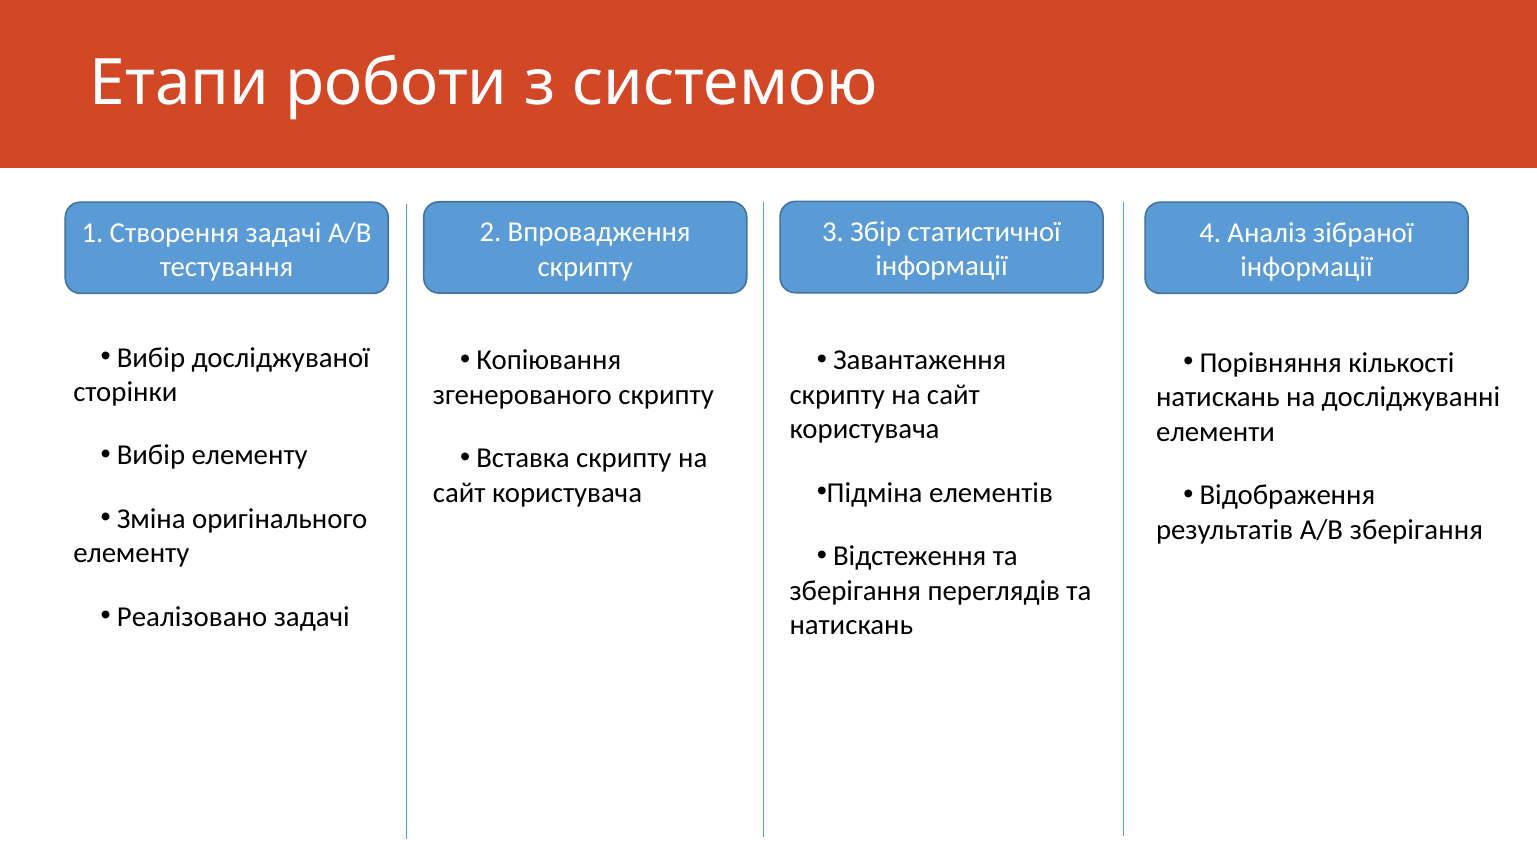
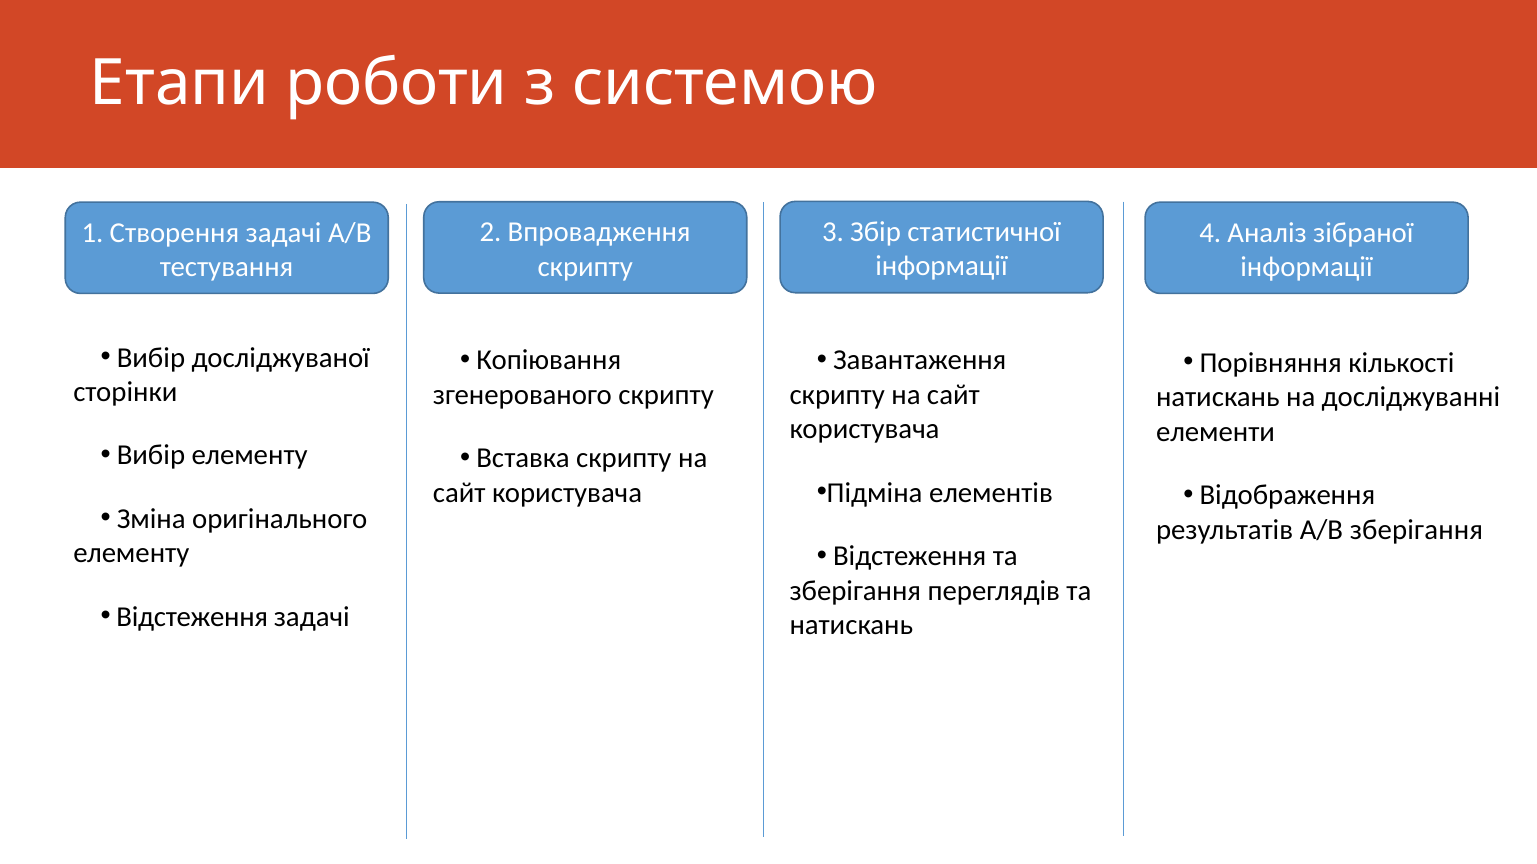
Реалізовано at (192, 617): Реалізовано -> Відстеження
